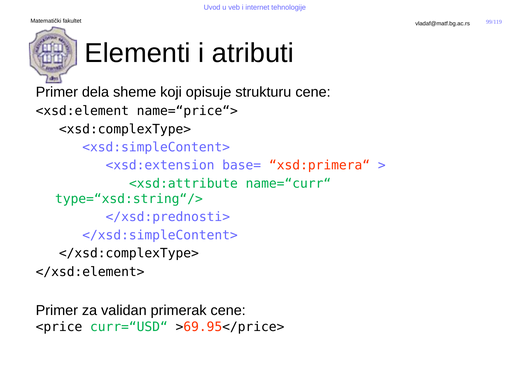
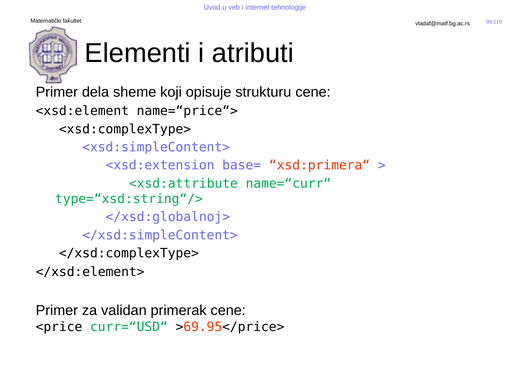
</xsd:prednosti>: </xsd:prednosti> -> </xsd:globalnoj>
